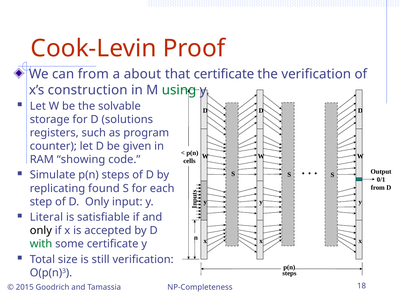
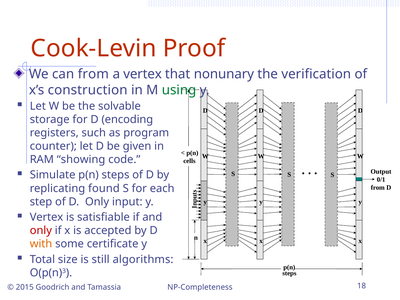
a about: about -> vertex
that certificate: certificate -> nonunary
solutions: solutions -> encoding
Literal at (46, 217): Literal -> Vertex
only at (41, 231) colour: black -> red
with colour: green -> orange
still verification: verification -> algorithms
